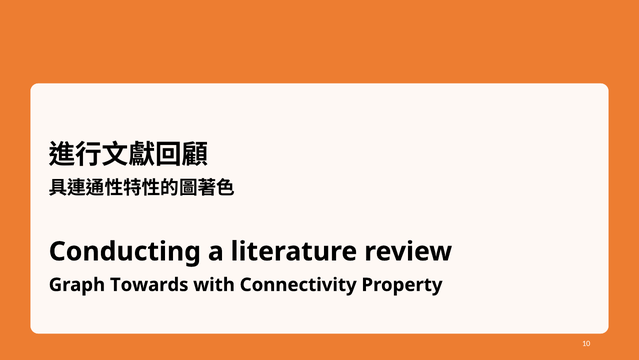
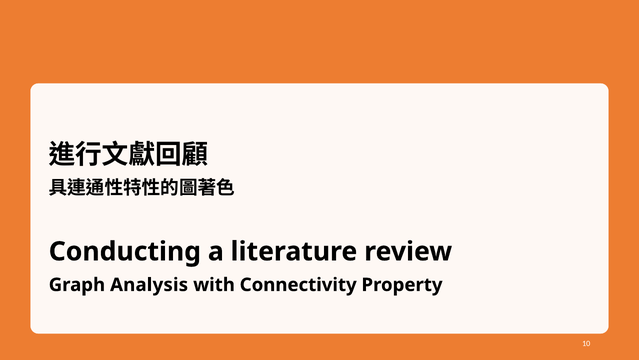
Towards: Towards -> Analysis
